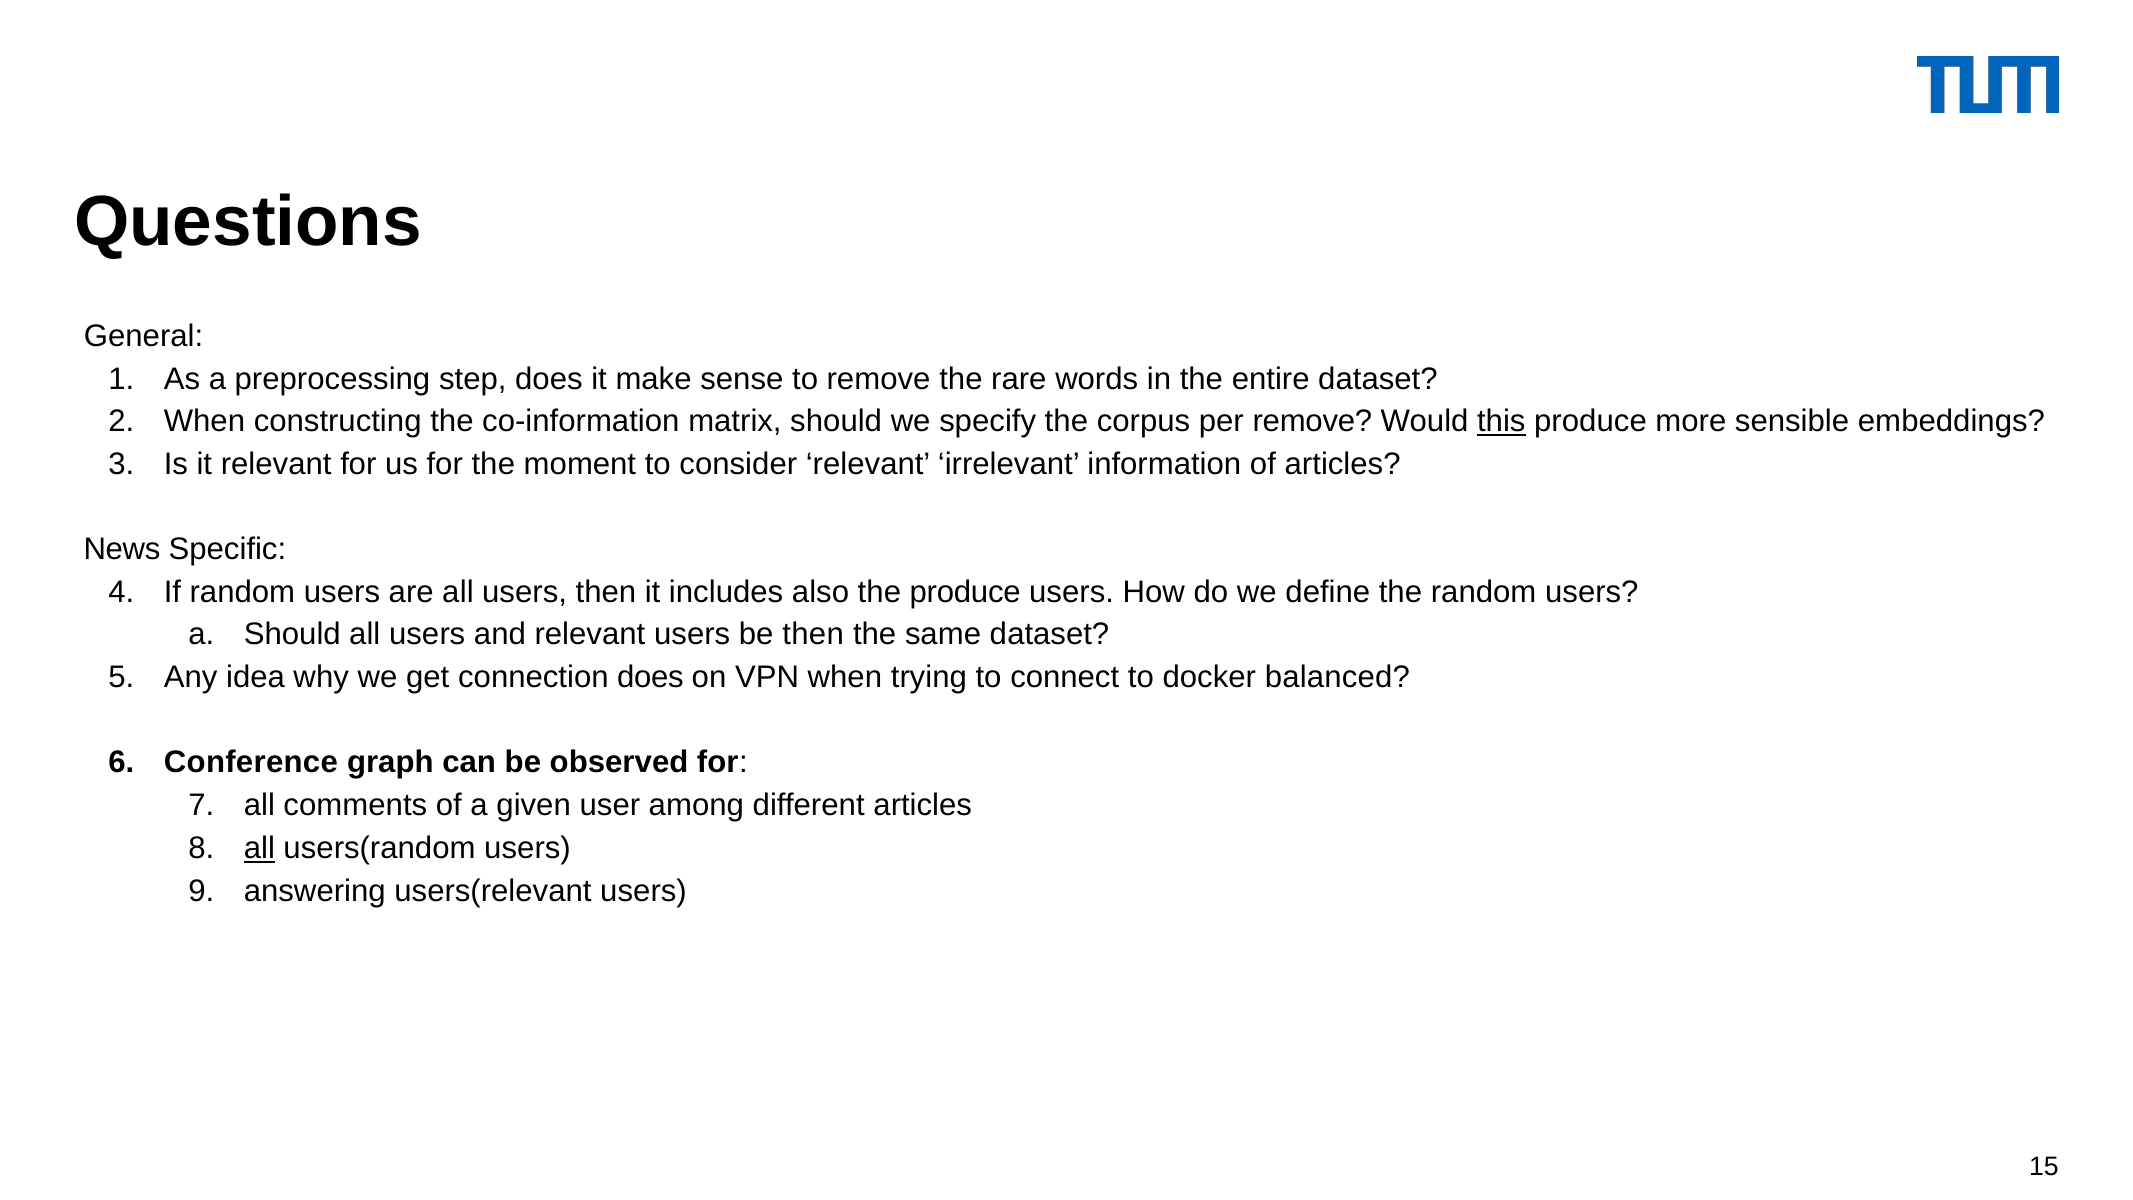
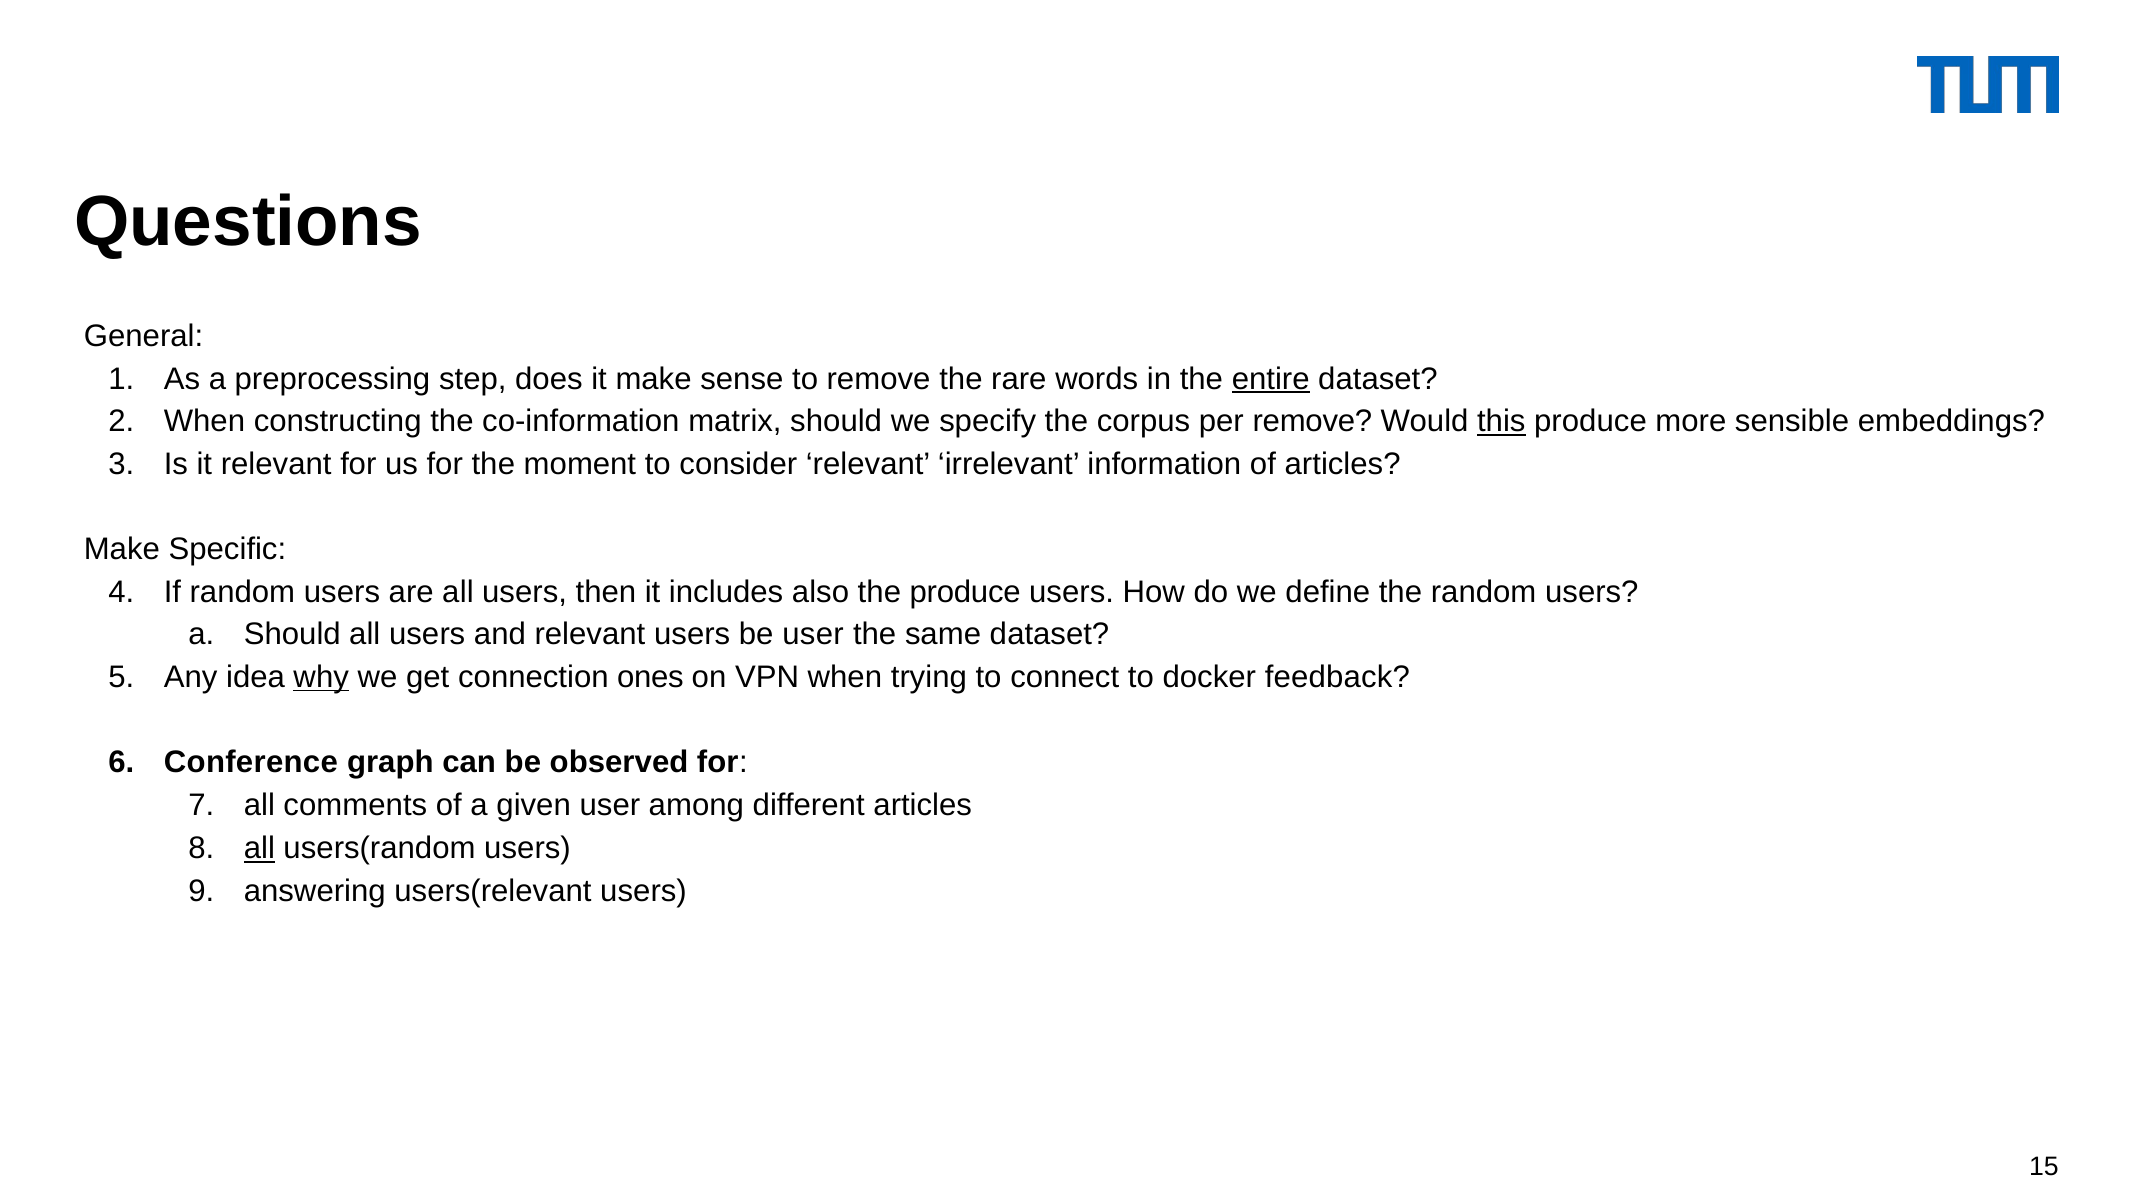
entire underline: none -> present
News at (122, 549): News -> Make
be then: then -> user
why underline: none -> present
connection does: does -> ones
balanced: balanced -> feedback
